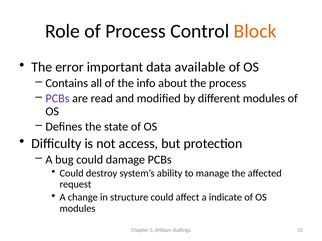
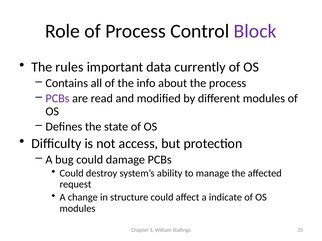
Block colour: orange -> purple
error: error -> rules
available: available -> currently
